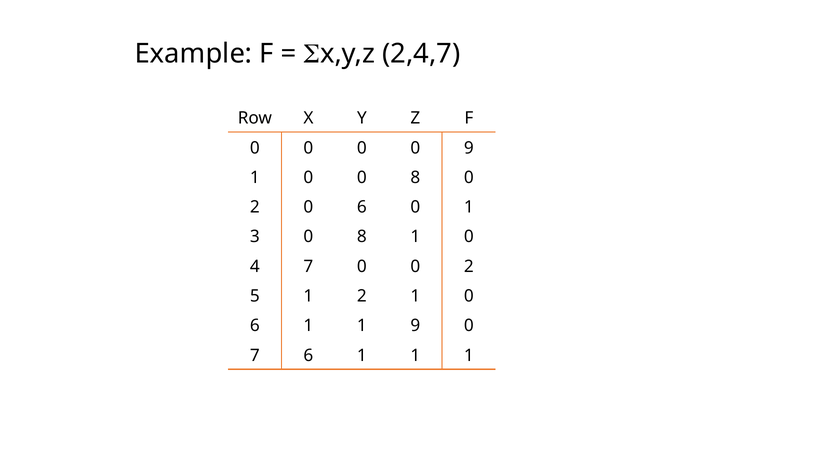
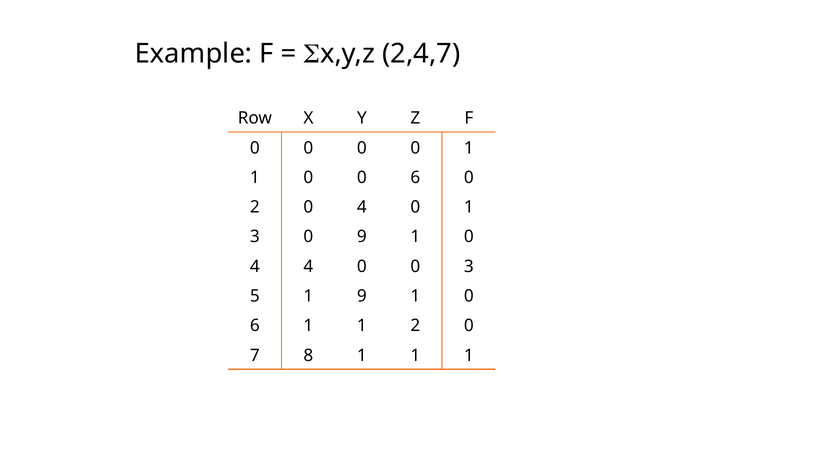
0 0 9: 9 -> 1
0 0 8: 8 -> 6
2 0 6: 6 -> 4
3 0 8: 8 -> 9
4 7: 7 -> 4
0 0 2: 2 -> 3
1 2: 2 -> 9
1 9: 9 -> 2
7 6: 6 -> 8
